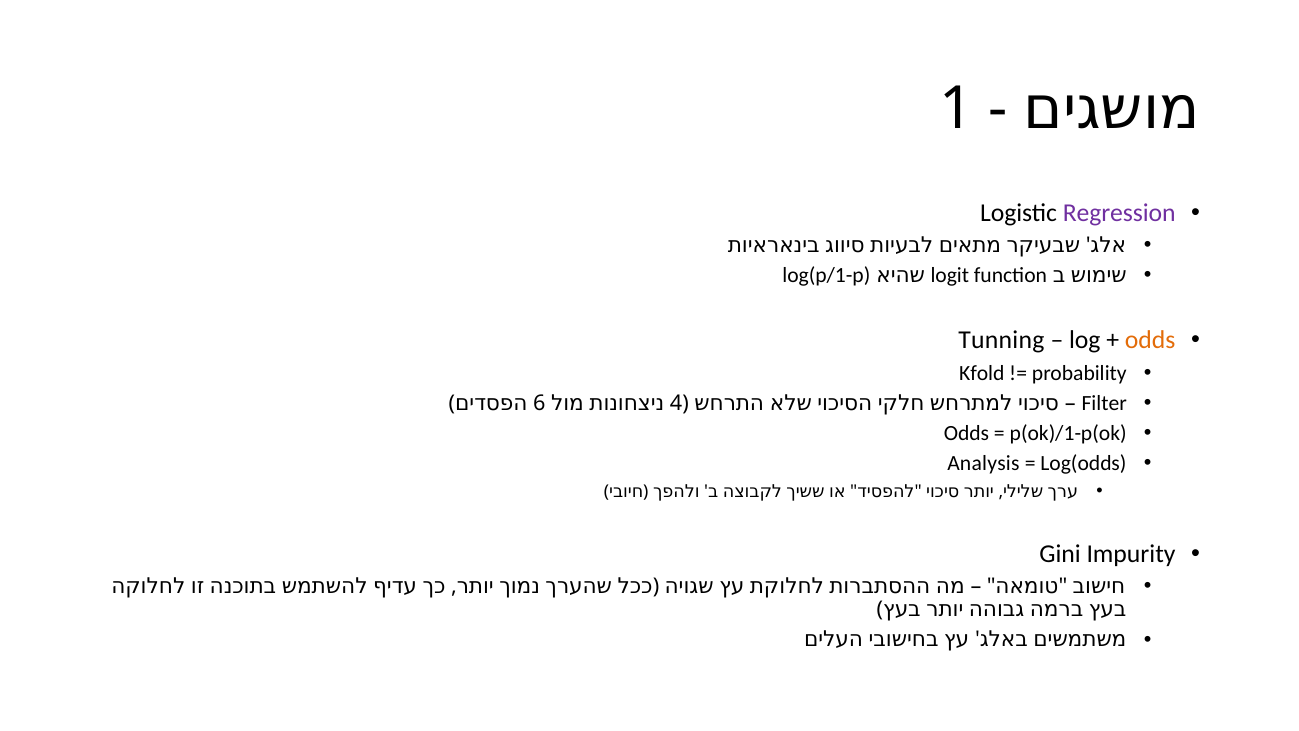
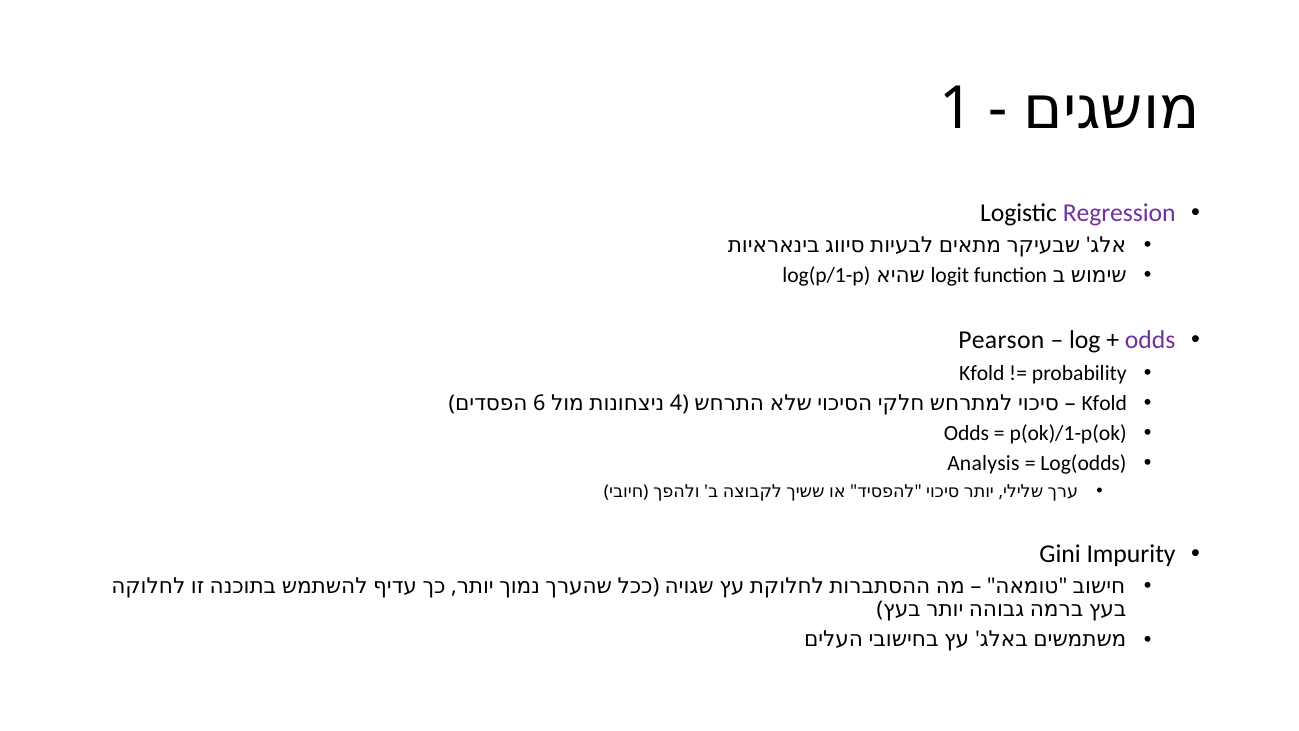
Tunning: Tunning -> Pearson
odds at (1150, 340) colour: orange -> purple
Filter at (1104, 403): Filter -> Kfold
